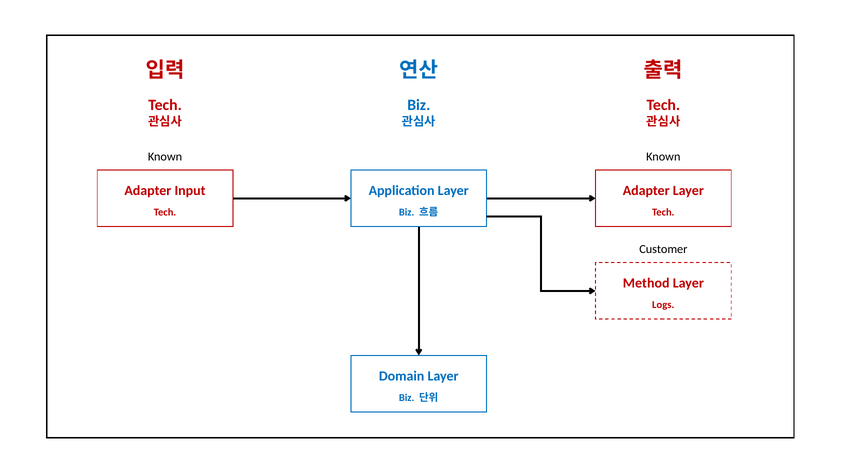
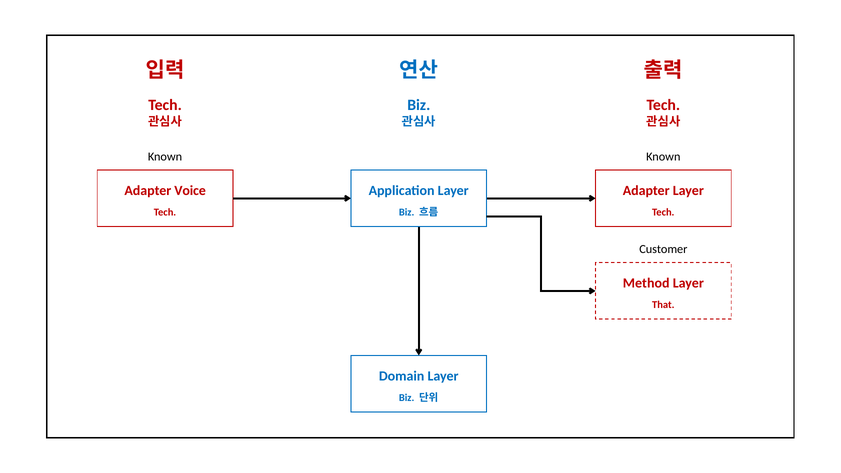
Input: Input -> Voice
Logs: Logs -> That
